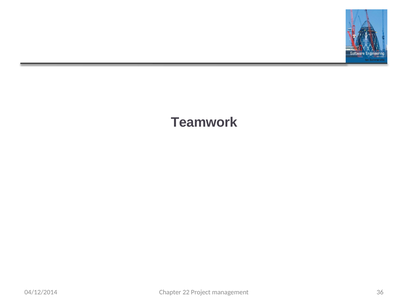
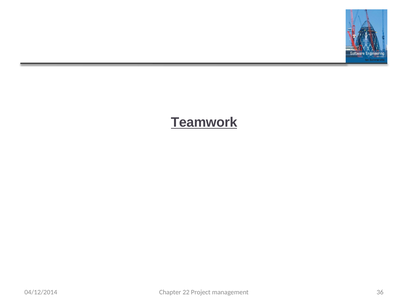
Teamwork underline: none -> present
